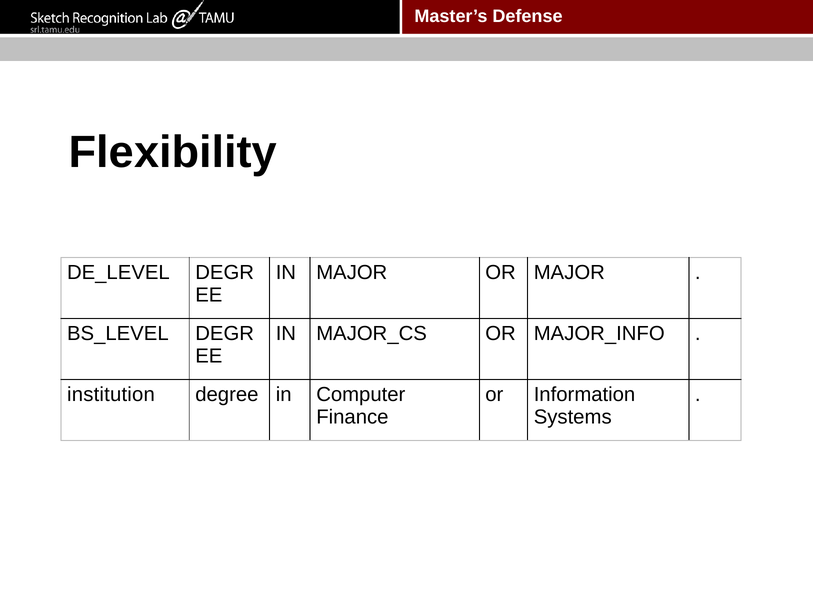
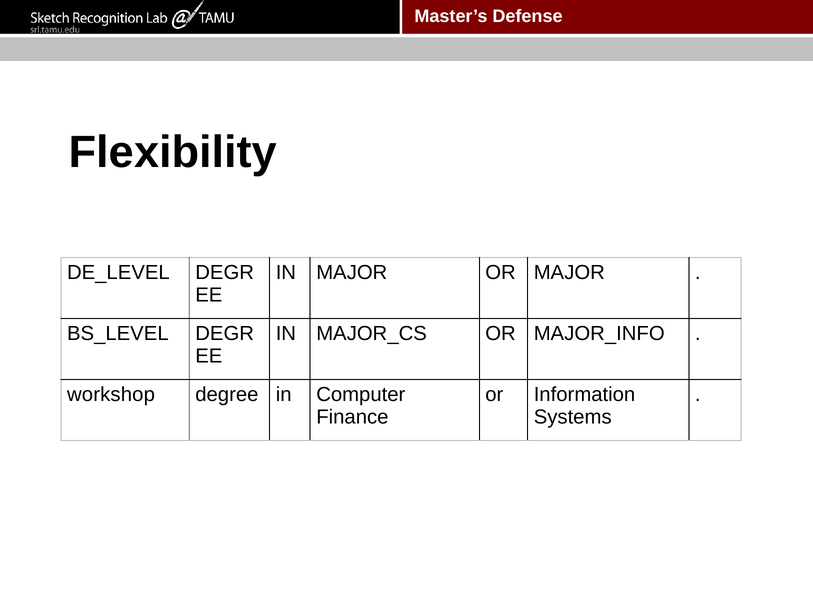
institution: institution -> workshop
